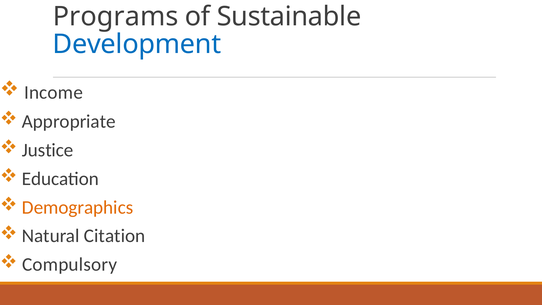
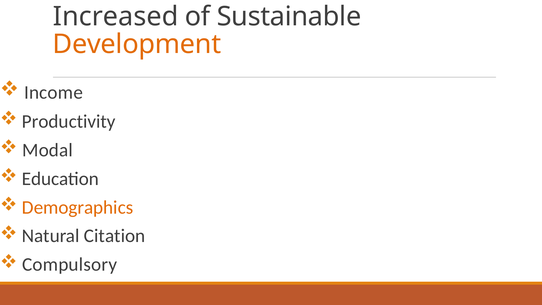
Programs: Programs -> Increased
Development colour: blue -> orange
Appropriate: Appropriate -> Productivity
Justice: Justice -> Modal
